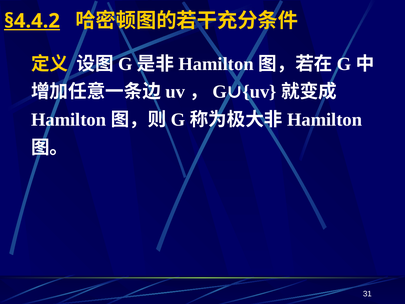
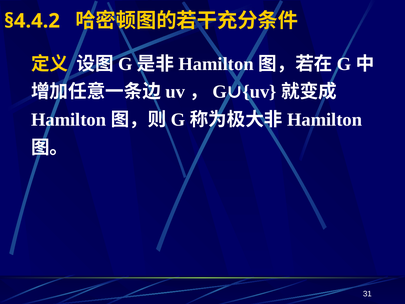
§4.4.2 underline: present -> none
